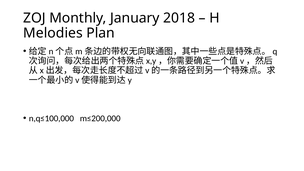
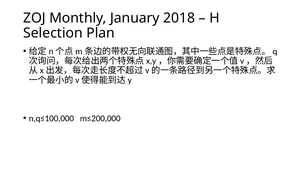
Melodies: Melodies -> Selection
